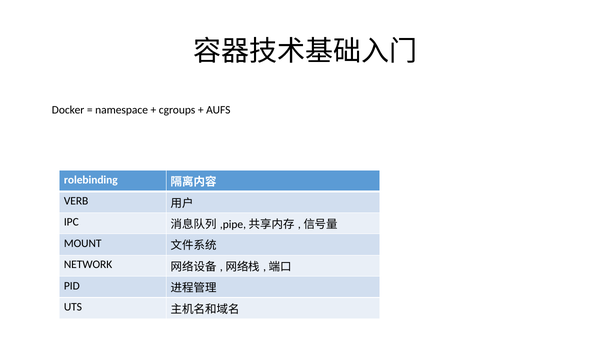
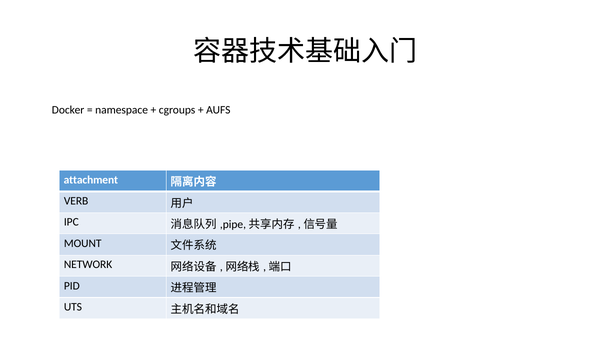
rolebinding: rolebinding -> attachment
